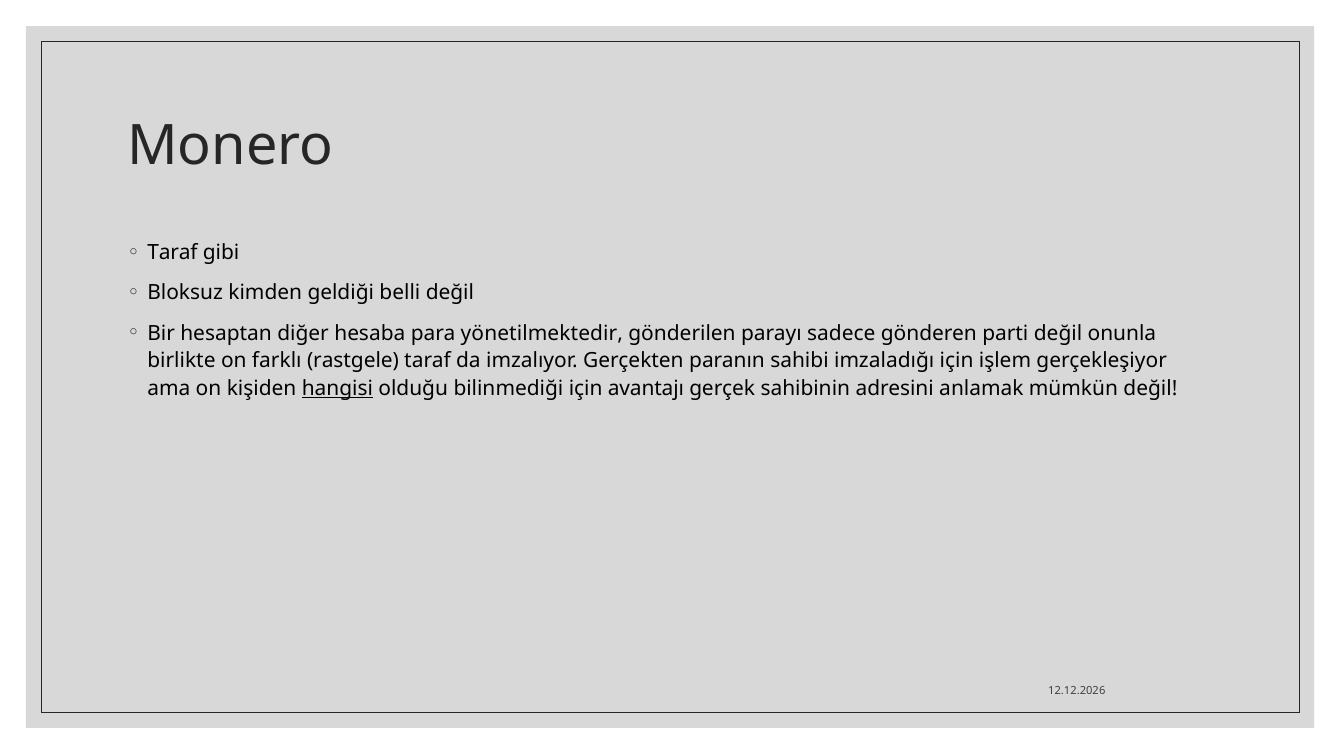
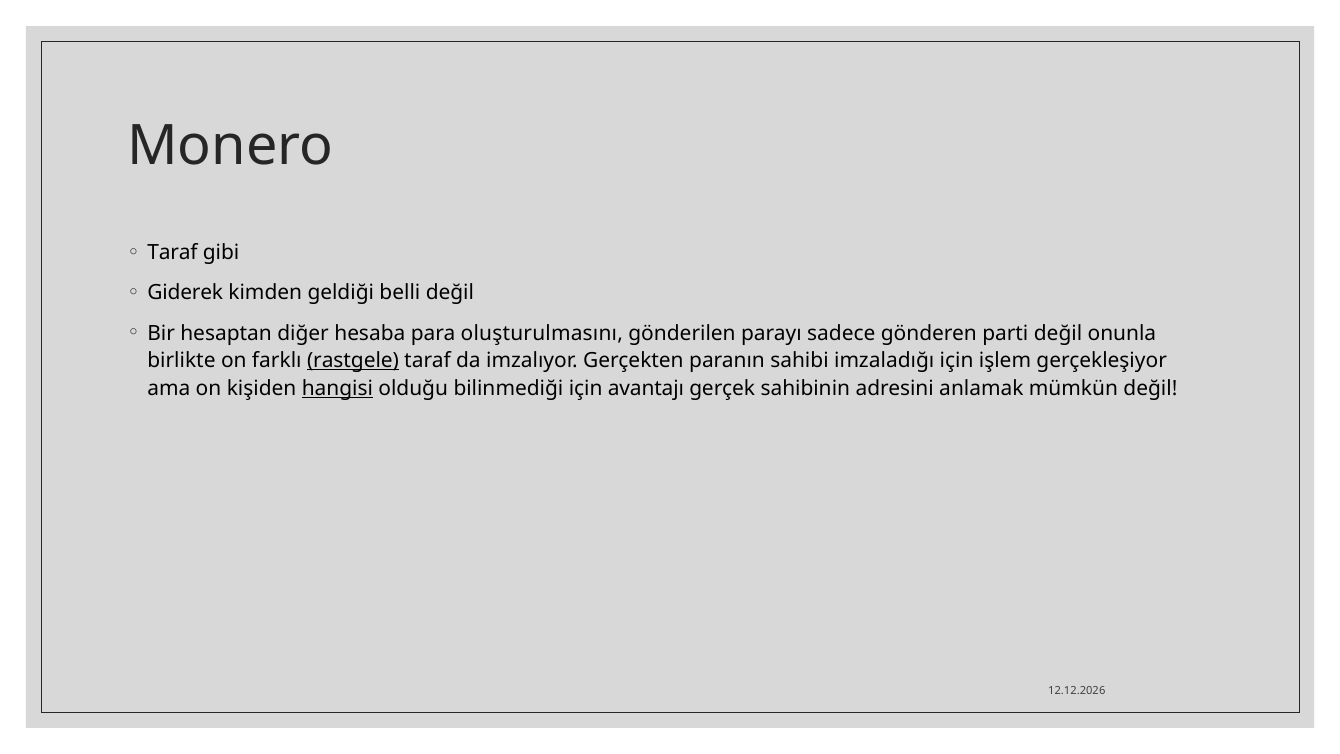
Bloksuz: Bloksuz -> Giderek
yönetilmektedir: yönetilmektedir -> oluşturulmasını
rastgele underline: none -> present
